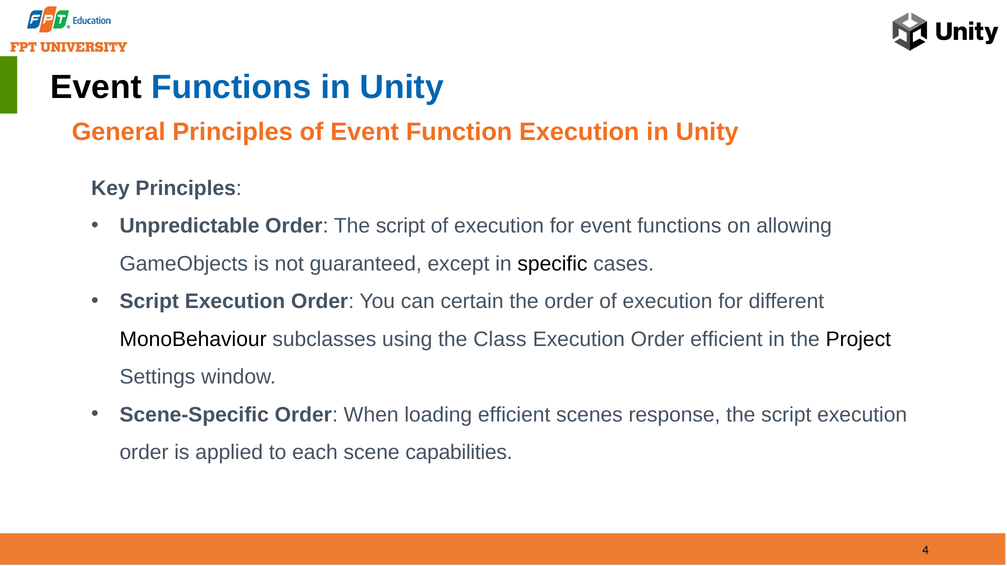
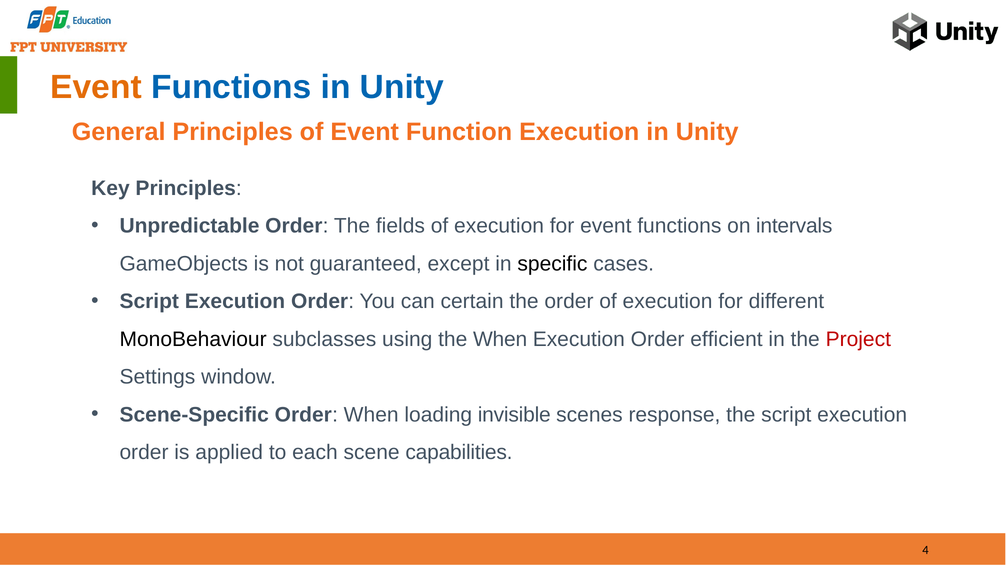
Event at (96, 87) colour: black -> orange
Order The script: script -> fields
allowing: allowing -> intervals
the Class: Class -> When
Project colour: black -> red
loading efficient: efficient -> invisible
